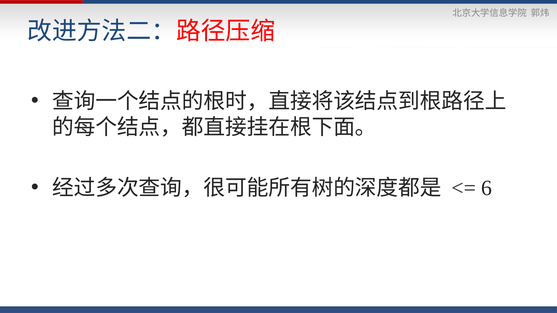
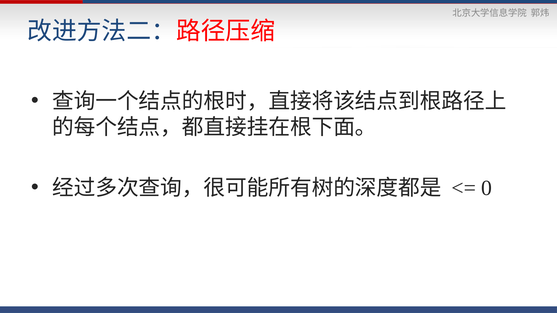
6: 6 -> 0
